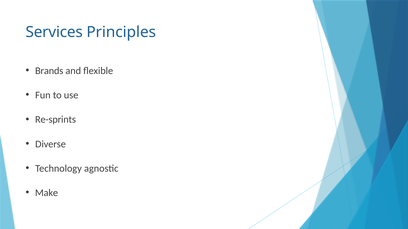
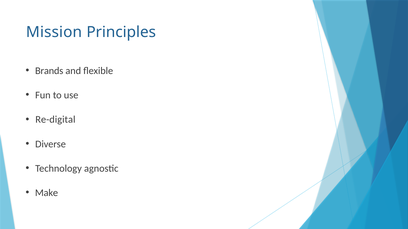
Services: Services -> Mission
Re-sprints: Re-sprints -> Re-digital
